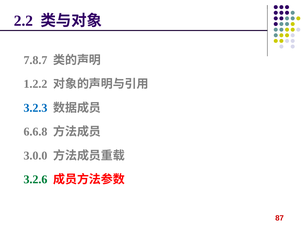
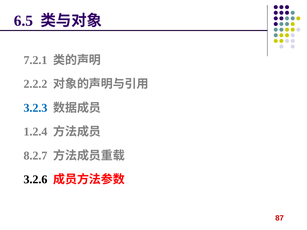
2.2: 2.2 -> 6.5
7.8.7: 7.8.7 -> 7.2.1
1.2.2: 1.2.2 -> 2.2.2
6.6.8: 6.6.8 -> 1.2.4
3.0.0: 3.0.0 -> 8.2.7
3.2.6 colour: green -> black
